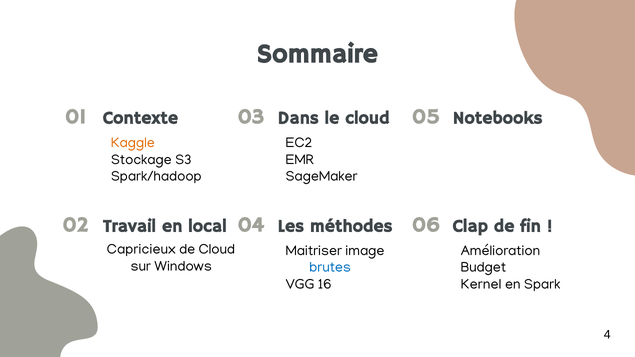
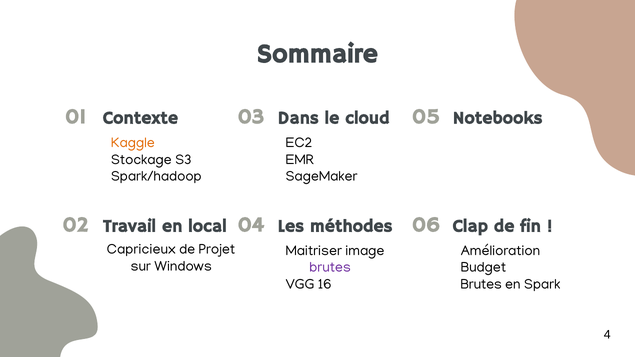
de Cloud: Cloud -> Projet
brutes at (330, 267) colour: blue -> purple
Kernel at (481, 284): Kernel -> Brutes
